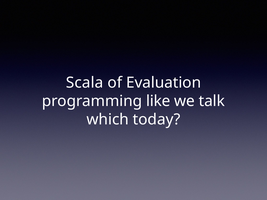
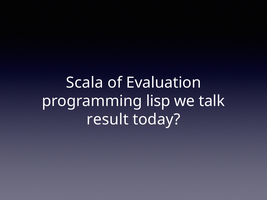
like: like -> lisp
which: which -> result
